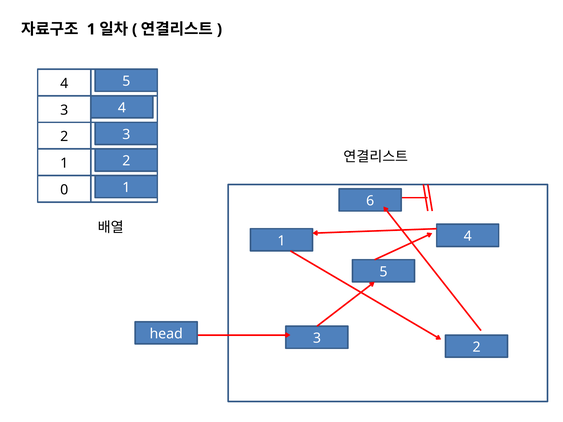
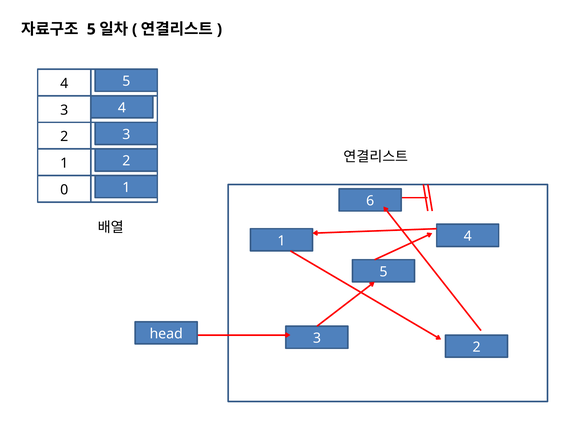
1 at (91, 29): 1 -> 5
